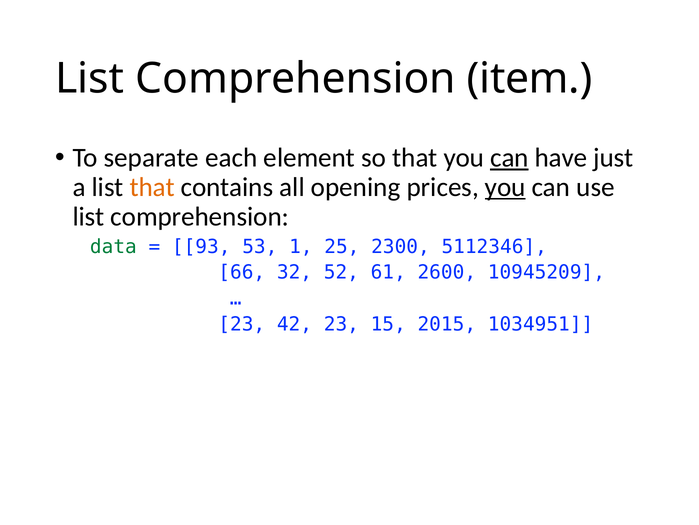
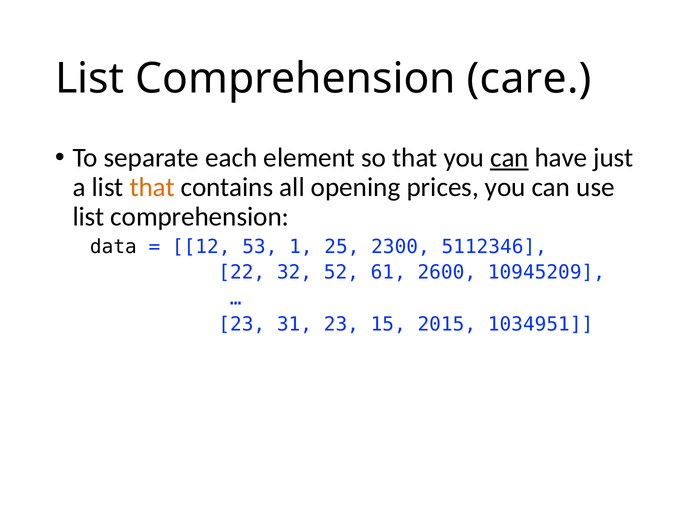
item: item -> care
you at (505, 187) underline: present -> none
data colour: green -> black
93: 93 -> 12
66: 66 -> 22
42: 42 -> 31
